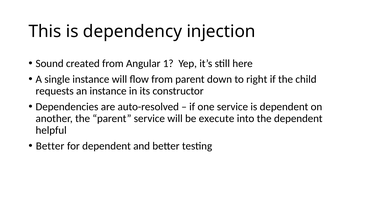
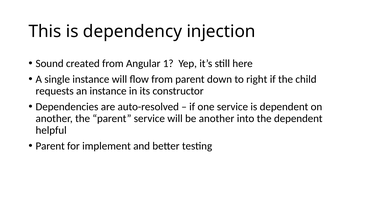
be execute: execute -> another
Better at (50, 146): Better -> Parent
for dependent: dependent -> implement
